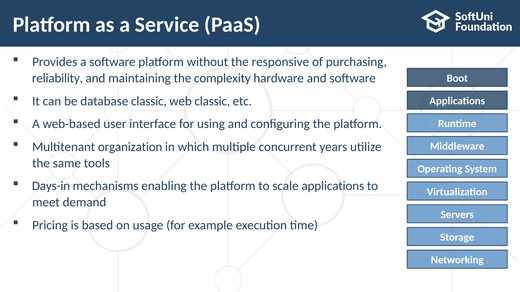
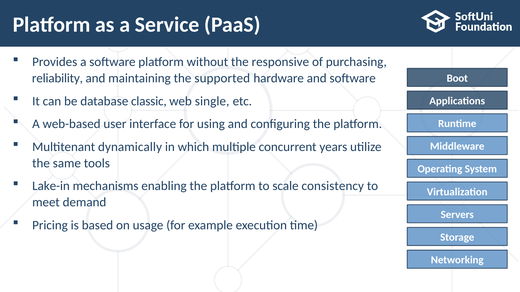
complexity: complexity -> supported
web classic: classic -> single
organization: organization -> dynamically
Days-in: Days-in -> Lake-in
scale applications: applications -> consistency
